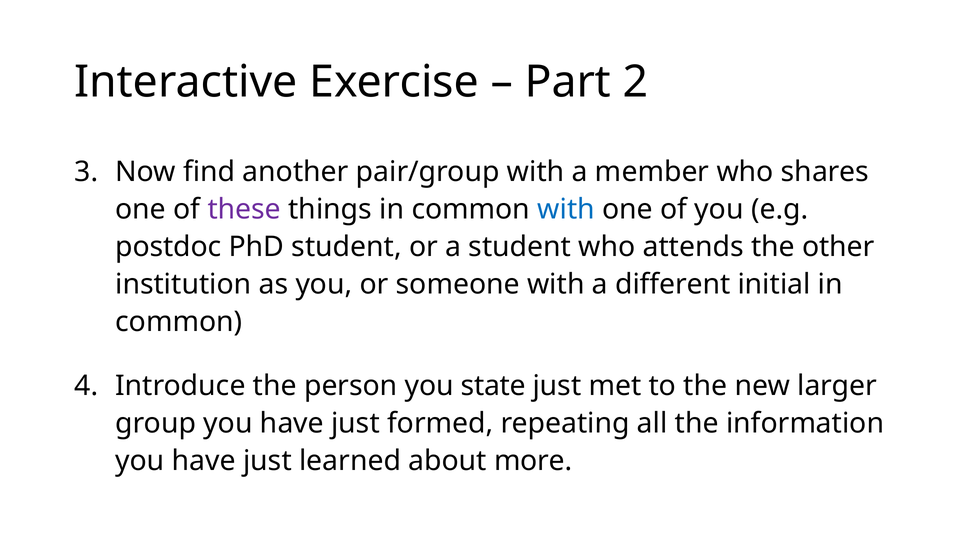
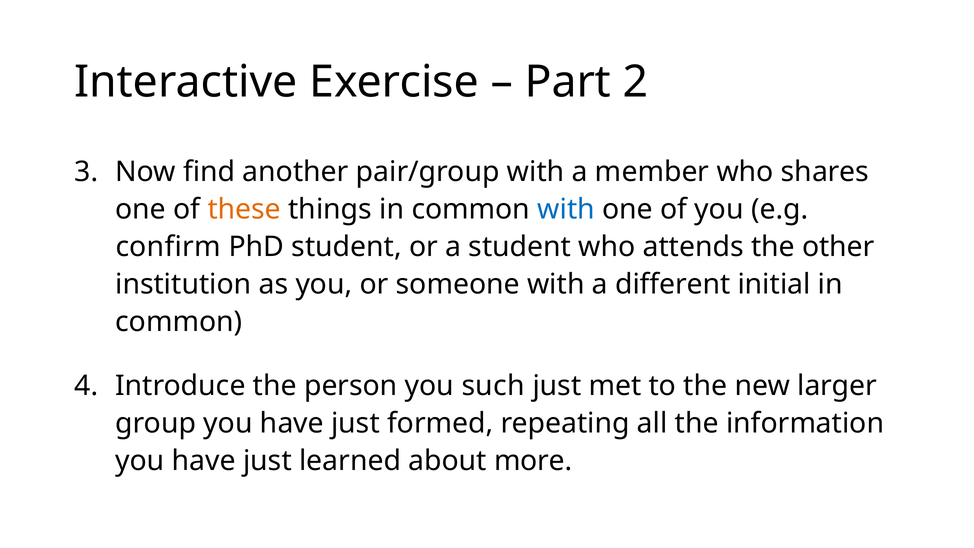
these colour: purple -> orange
postdoc: postdoc -> confirm
state: state -> such
